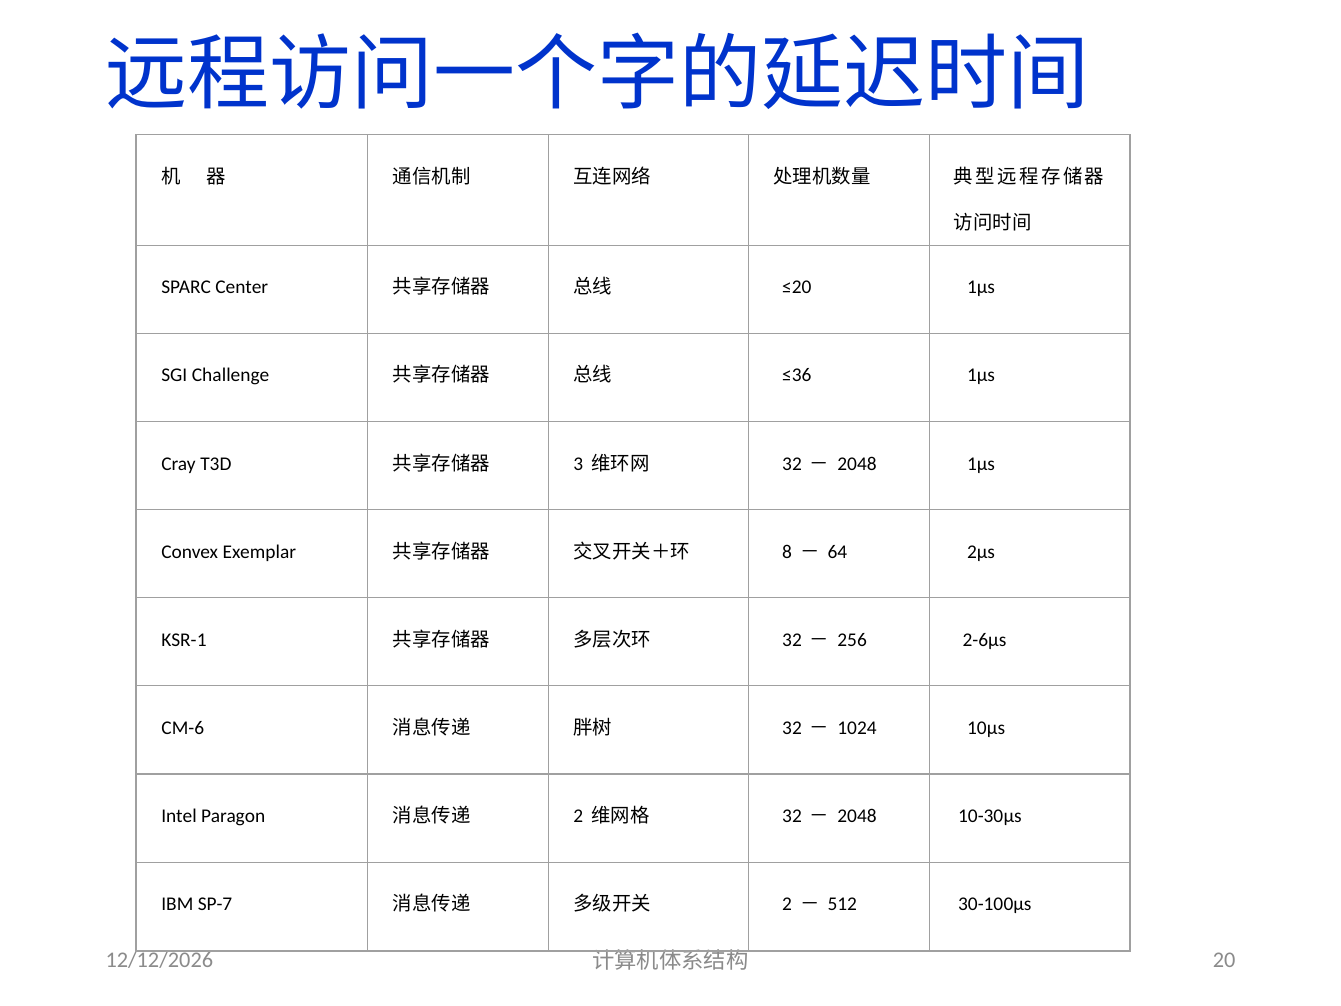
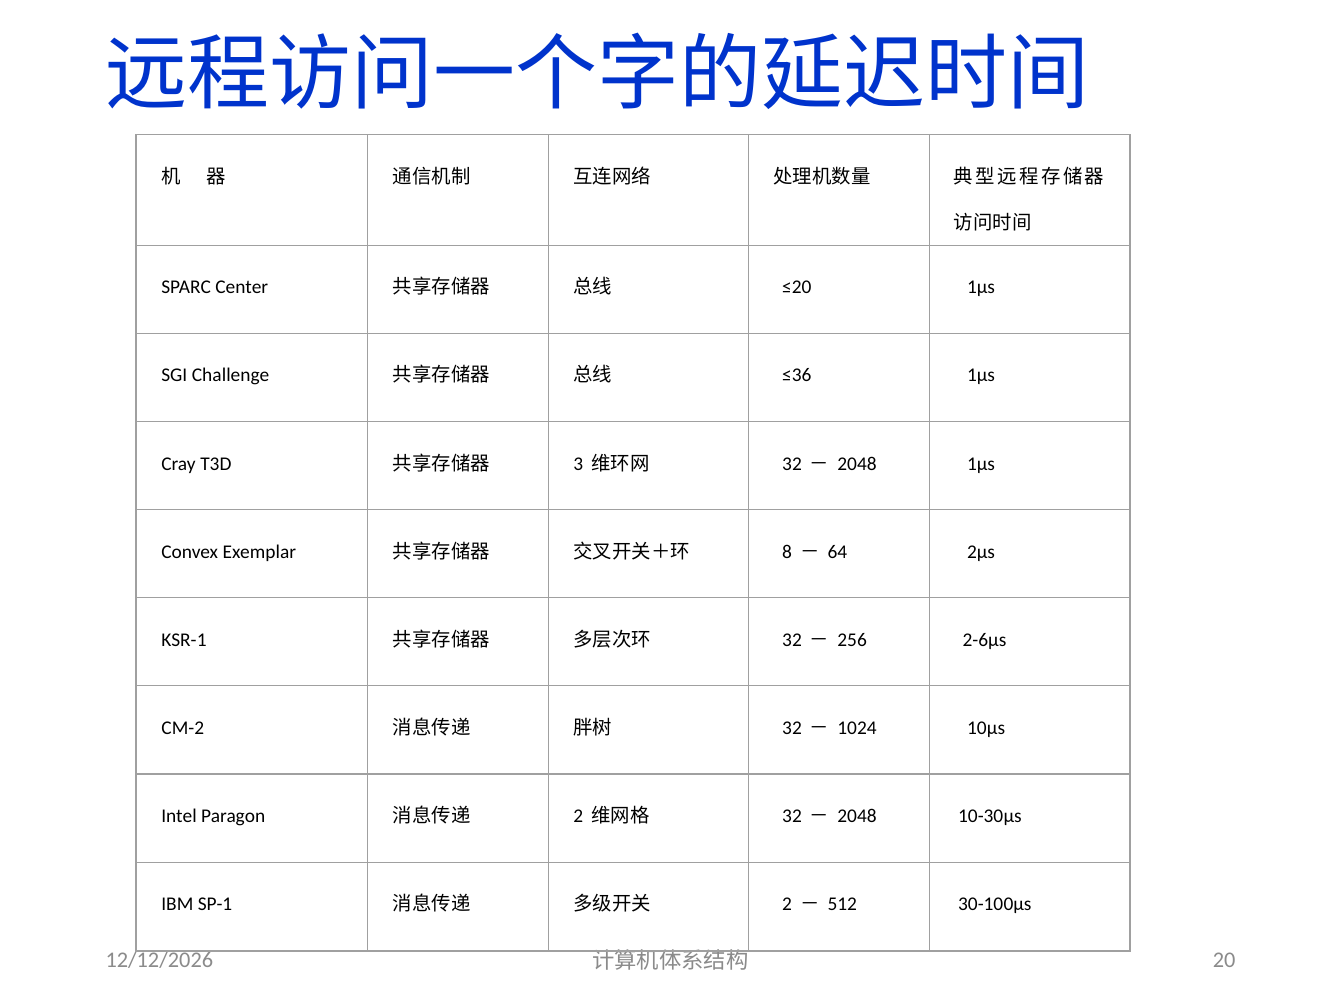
CM-6: CM-6 -> CM-2
SP-7: SP-7 -> SP-1
